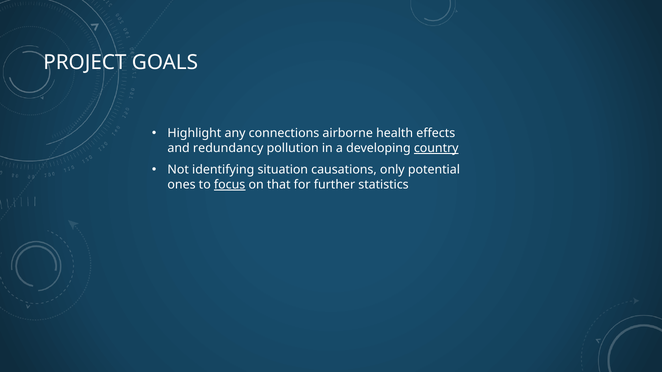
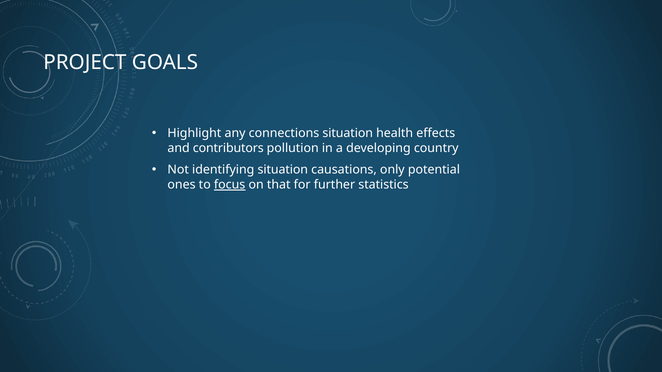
connections airborne: airborne -> situation
redundancy: redundancy -> contributors
country underline: present -> none
